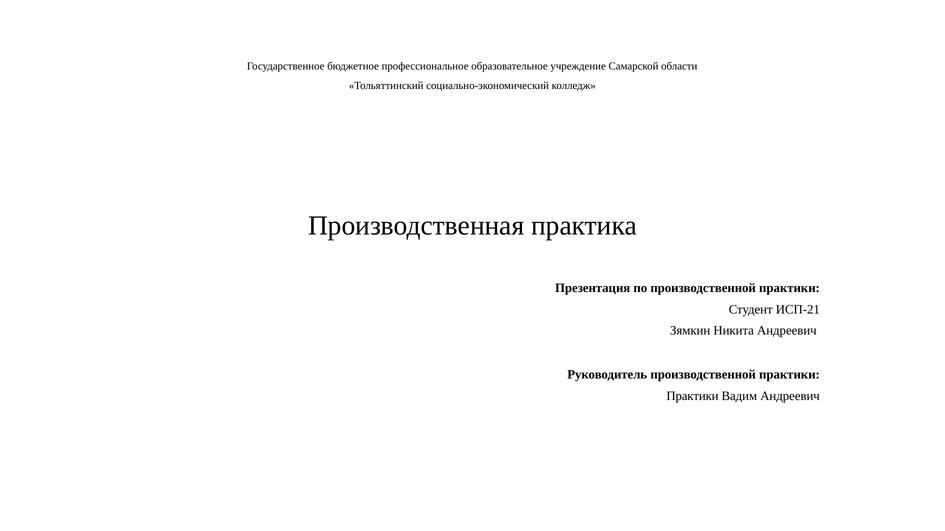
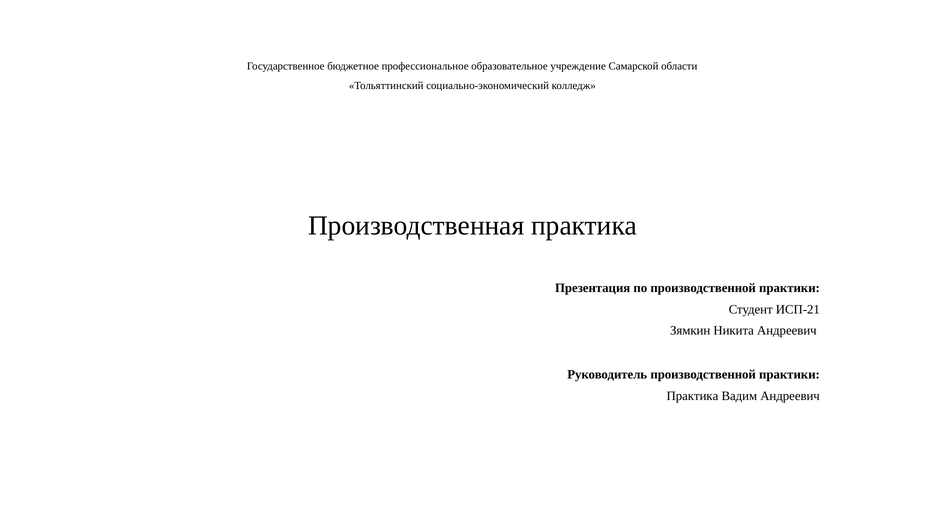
Практики at (693, 396): Практики -> Практика
